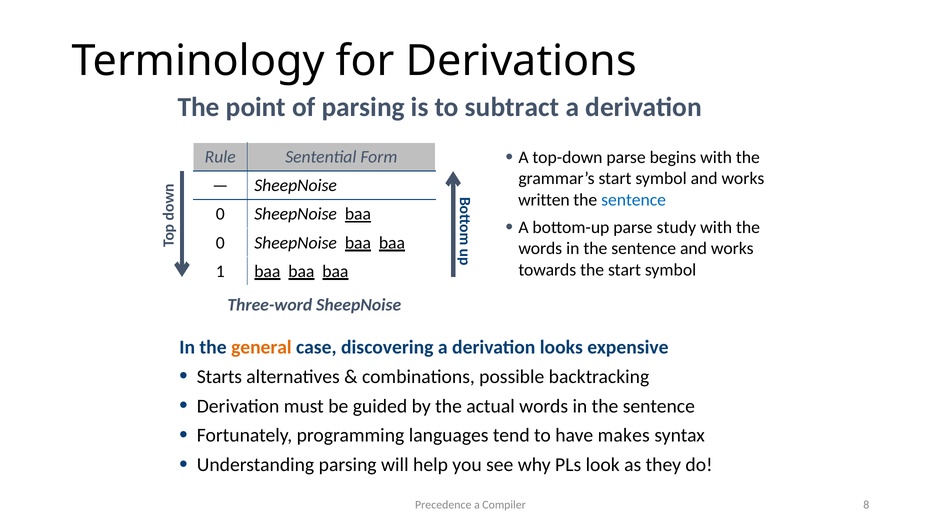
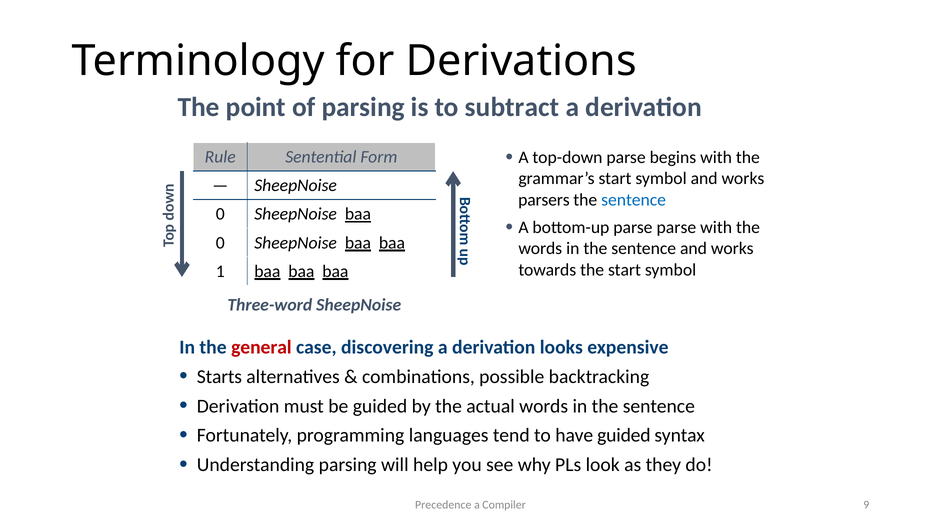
written: written -> parsers
parse study: study -> parse
general colour: orange -> red
have makes: makes -> guided
8: 8 -> 9
